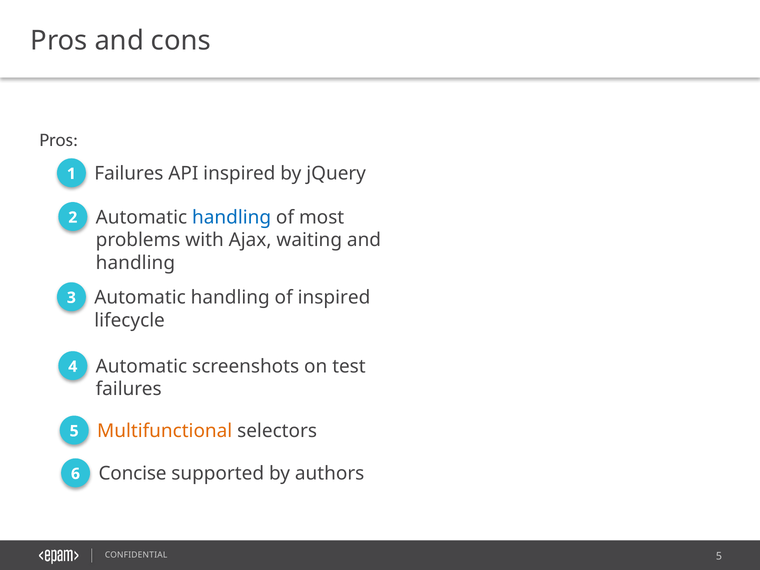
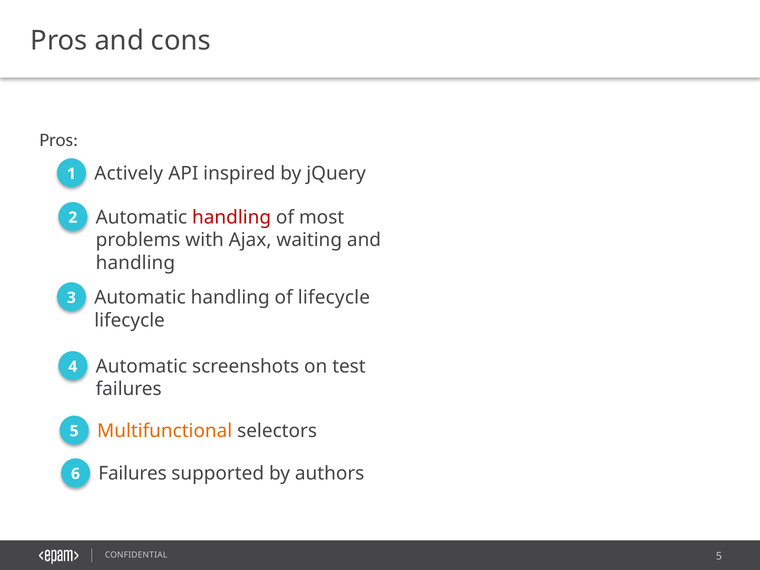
Failures at (129, 174): Failures -> Actively
handling at (232, 217) colour: blue -> red
of inspired: inspired -> lifecycle
Concise at (133, 474): Concise -> Failures
